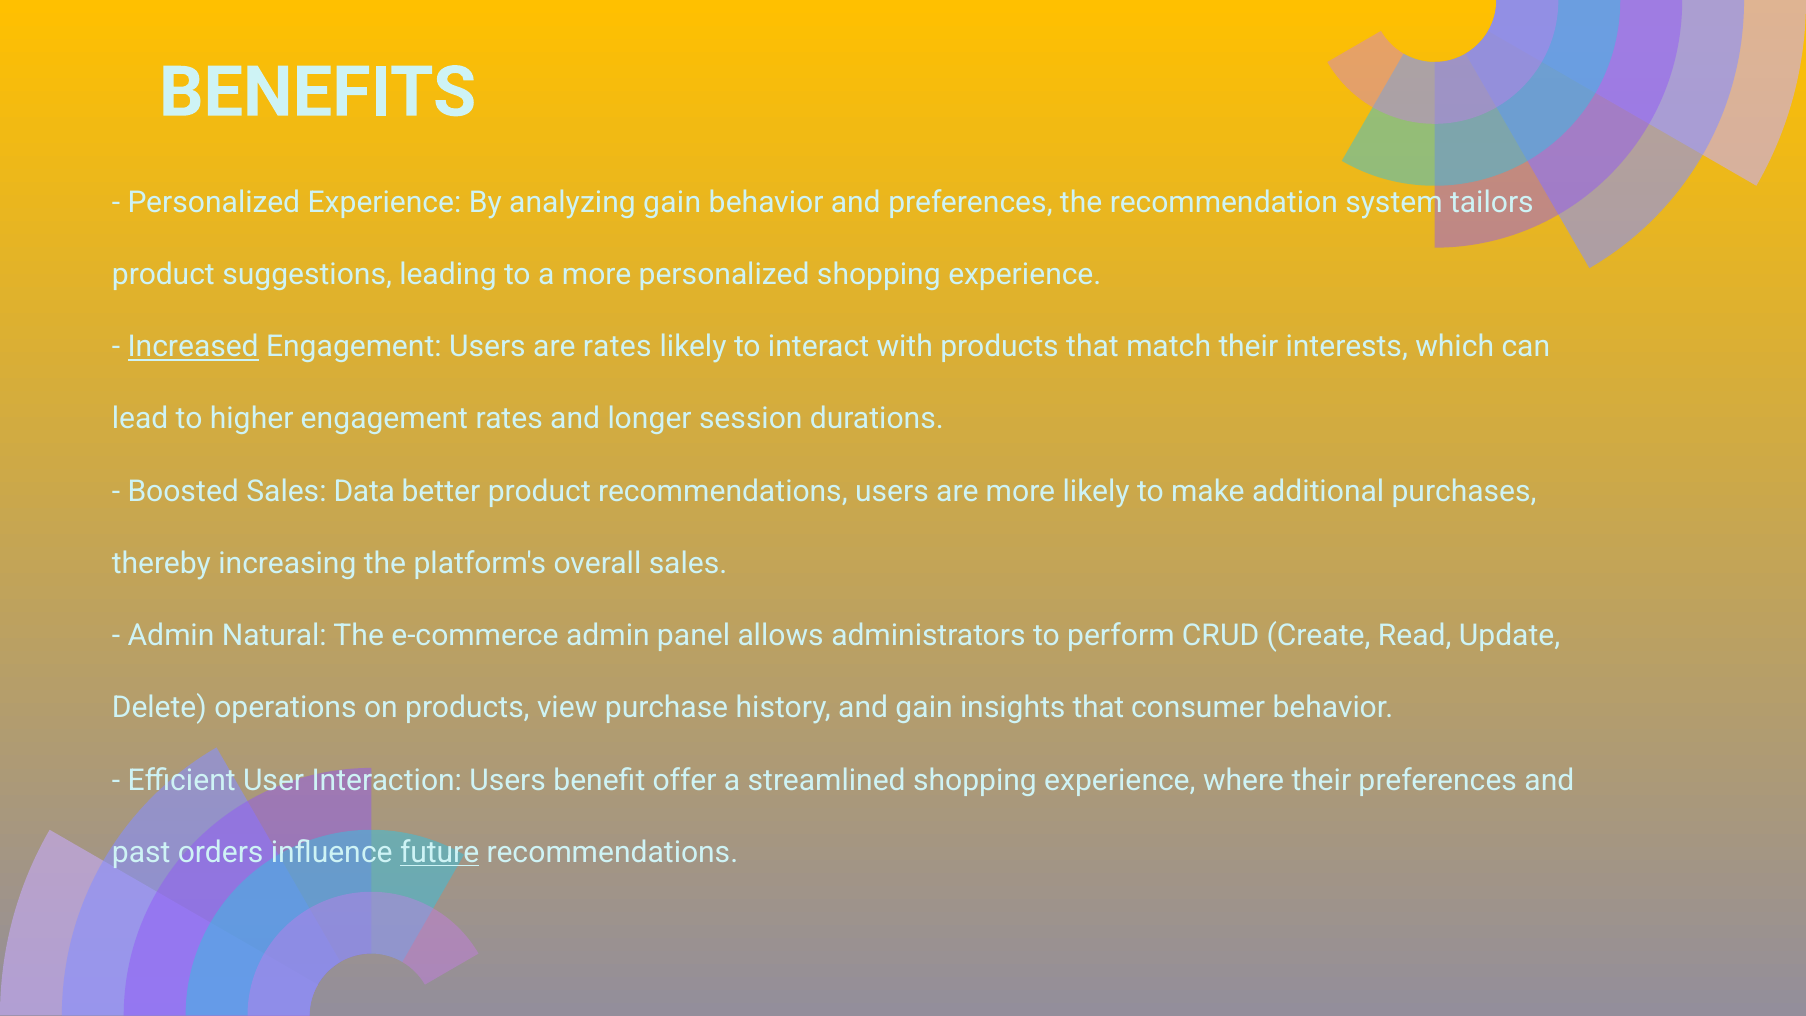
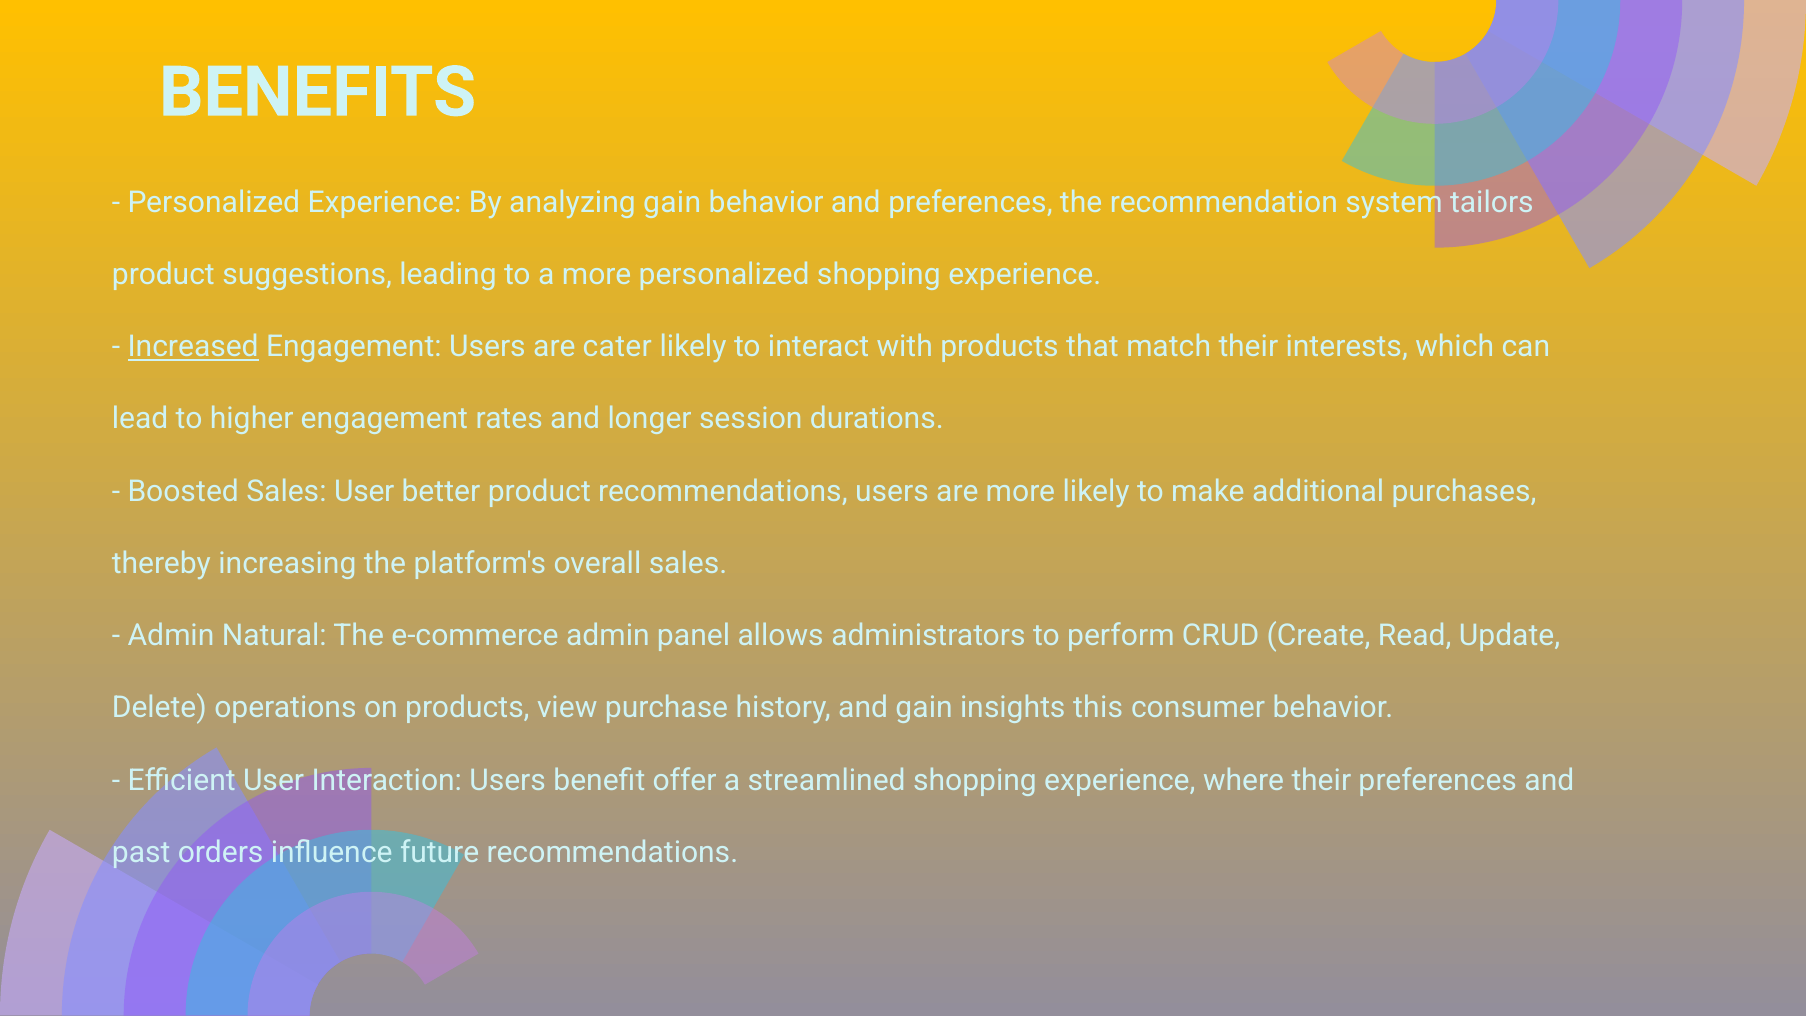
are rates: rates -> cater
Sales Data: Data -> User
insights that: that -> this
future underline: present -> none
